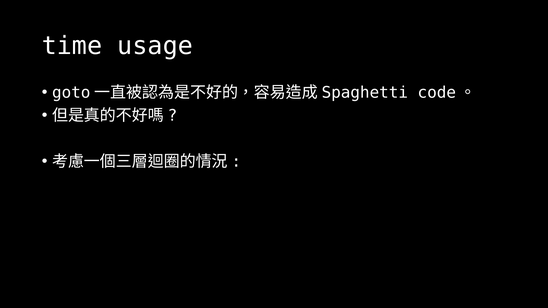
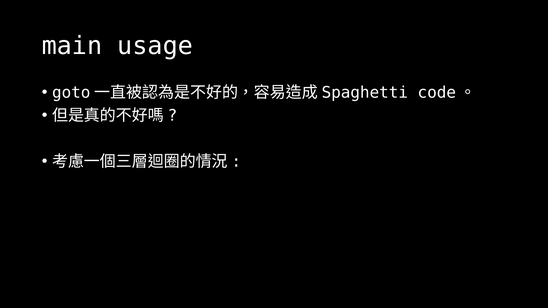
time: time -> main
